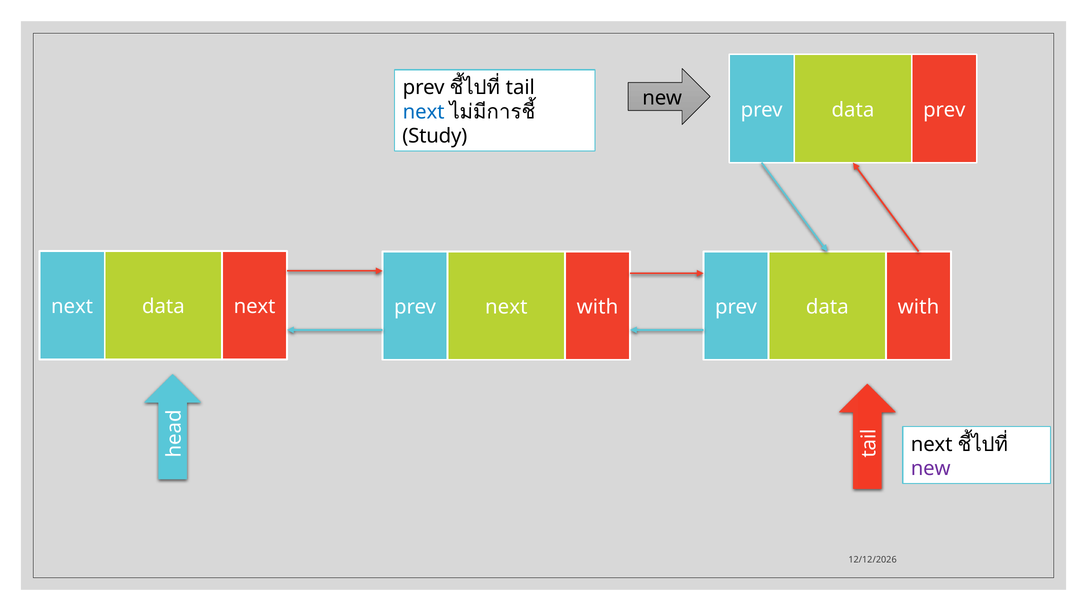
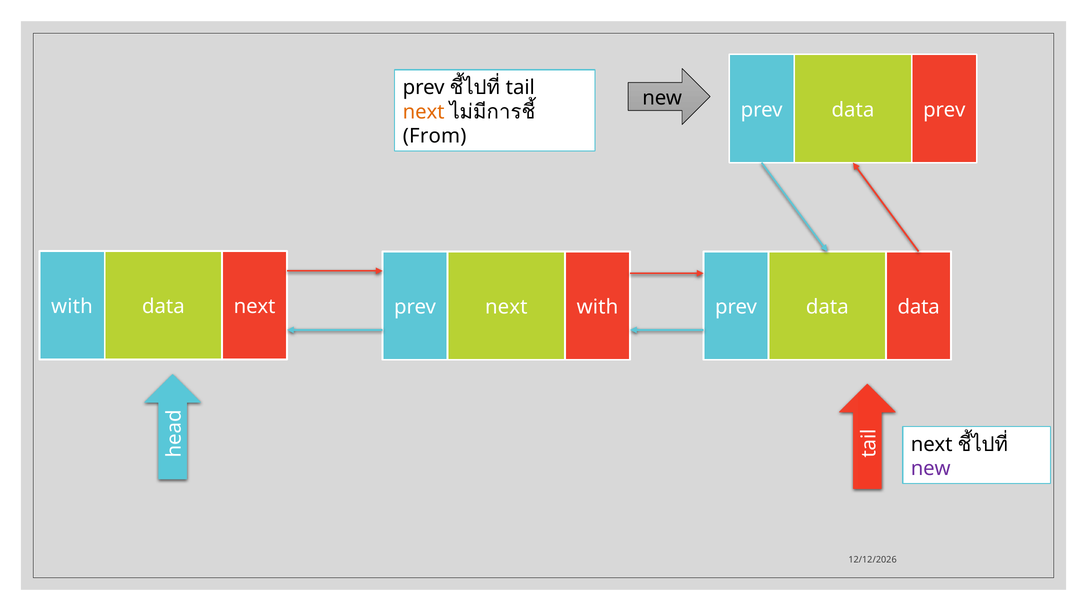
next at (424, 112) colour: blue -> orange
Study: Study -> From
next at (72, 307): next -> with
with at (919, 307): with -> data
